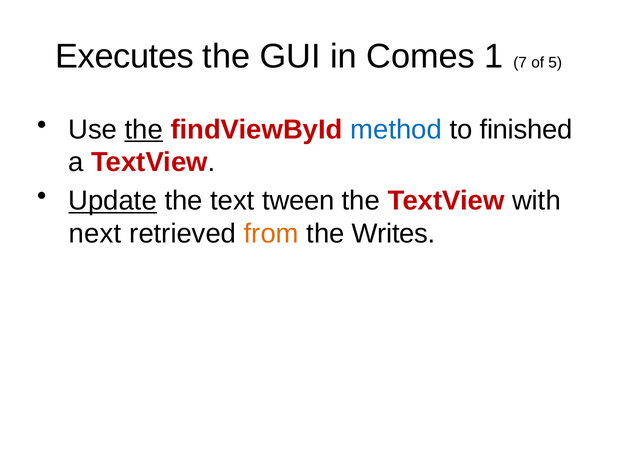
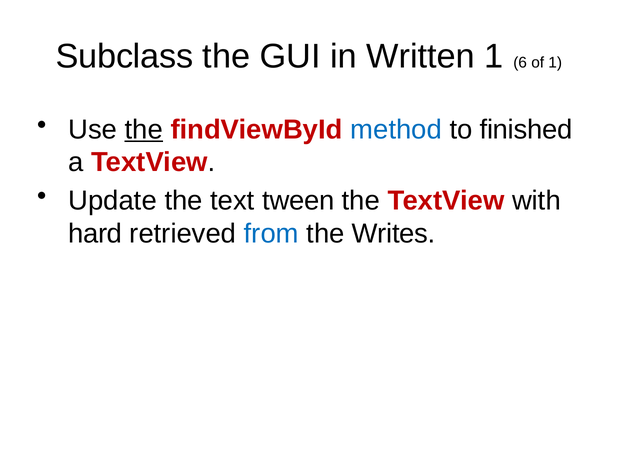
Executes: Executes -> Subclass
Comes: Comes -> Written
7: 7 -> 6
of 5: 5 -> 1
Update underline: present -> none
next: next -> hard
from colour: orange -> blue
